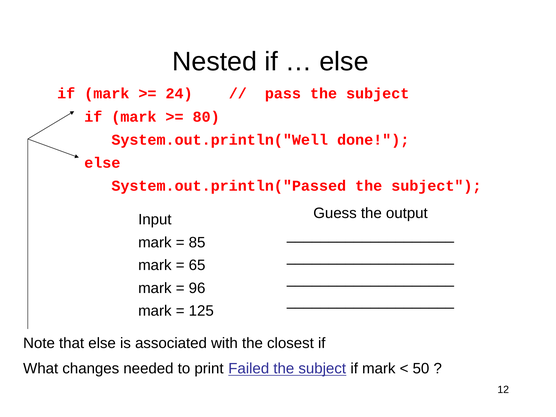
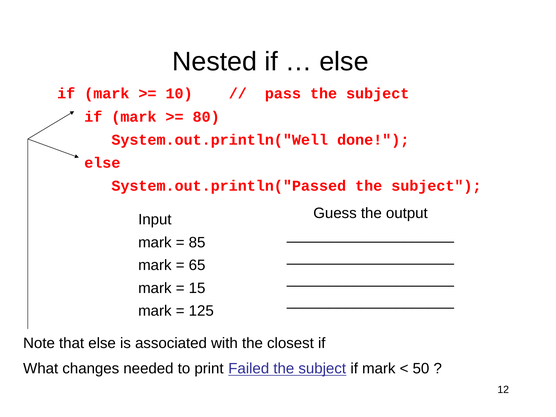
24: 24 -> 10
96: 96 -> 15
